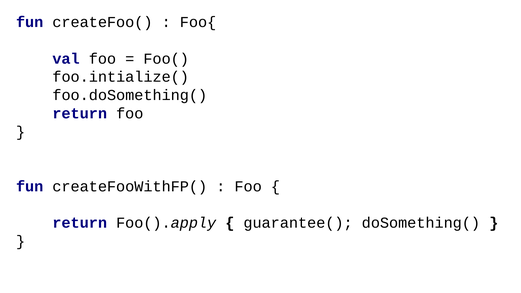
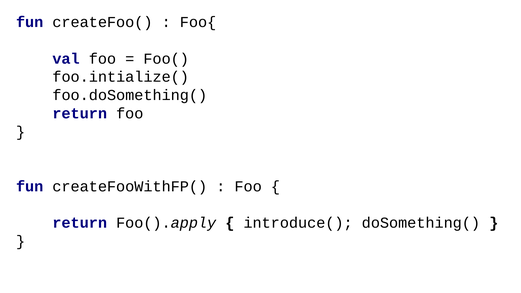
guarantee(: guarantee( -> introduce(
